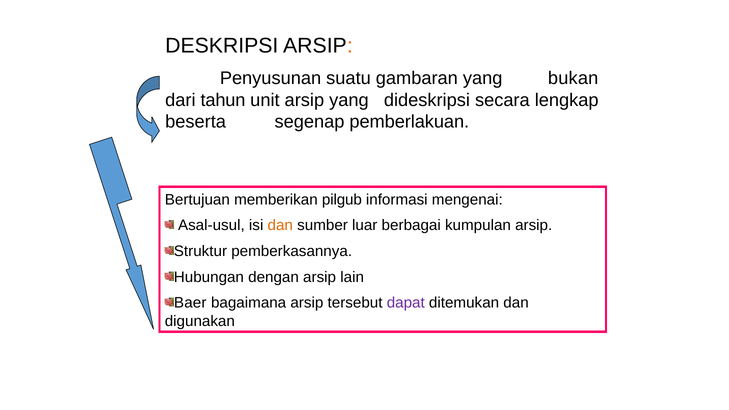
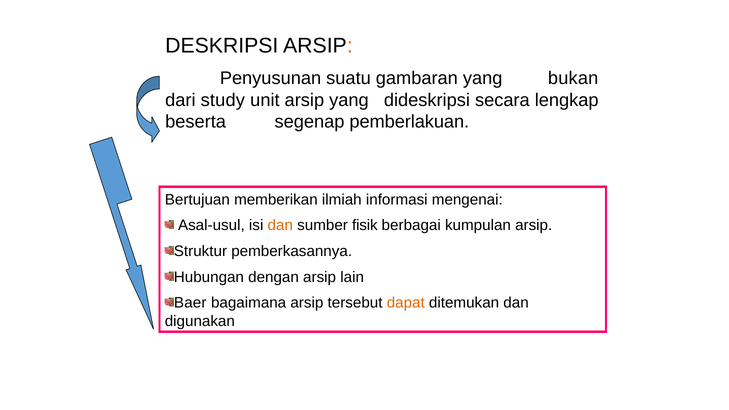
tahun: tahun -> study
pilgub: pilgub -> ilmiah
luar: luar -> fisik
dapat colour: purple -> orange
